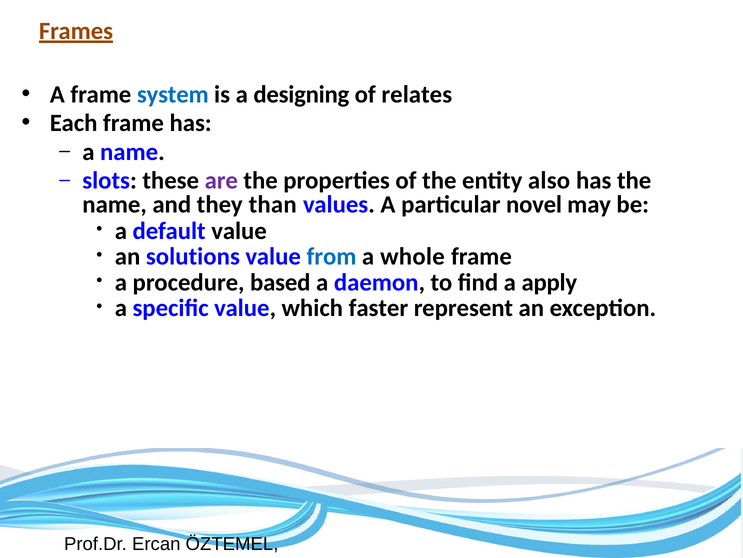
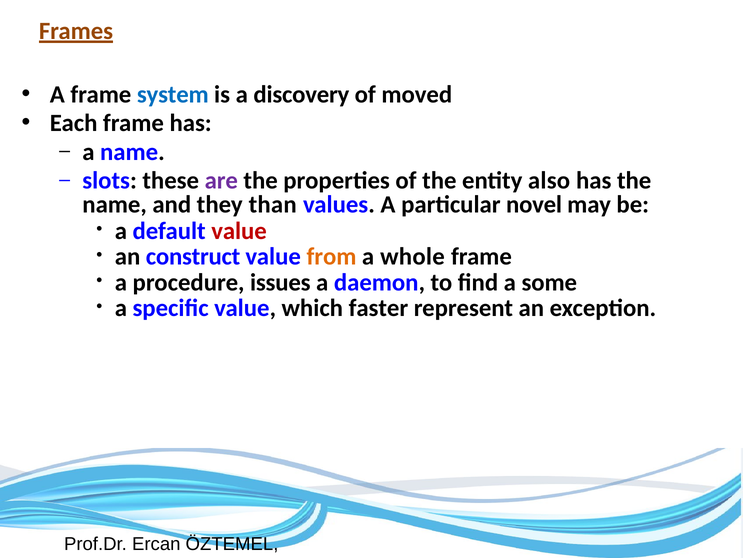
designing: designing -> discovery
relates: relates -> moved
value at (239, 231) colour: black -> red
solutions: solutions -> construct
from colour: blue -> orange
based: based -> issues
apply: apply -> some
